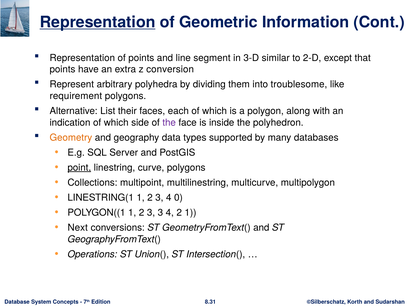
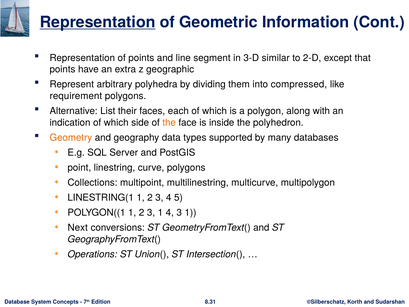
conversion: conversion -> geographic
troublesome: troublesome -> compressed
the at (169, 123) colour: purple -> orange
point underline: present -> none
0: 0 -> 5
2 3 3: 3 -> 1
4 2: 2 -> 3
